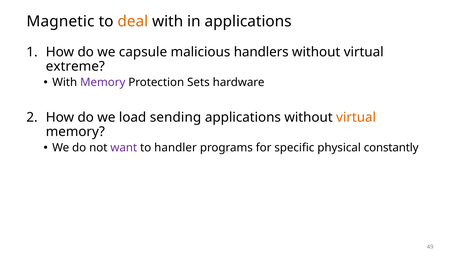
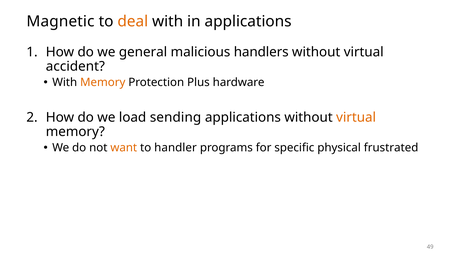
capsule: capsule -> general
extreme: extreme -> accident
Memory at (103, 82) colour: purple -> orange
Sets: Sets -> Plus
want colour: purple -> orange
constantly: constantly -> frustrated
